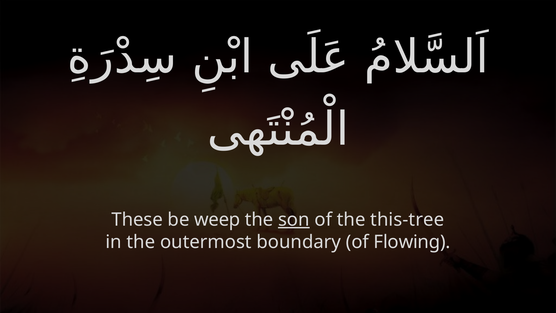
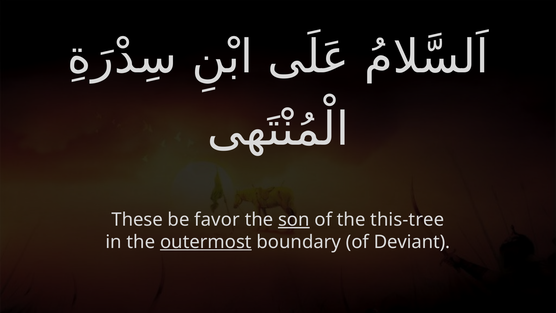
weep: weep -> favor
outermost underline: none -> present
Flowing: Flowing -> Deviant
